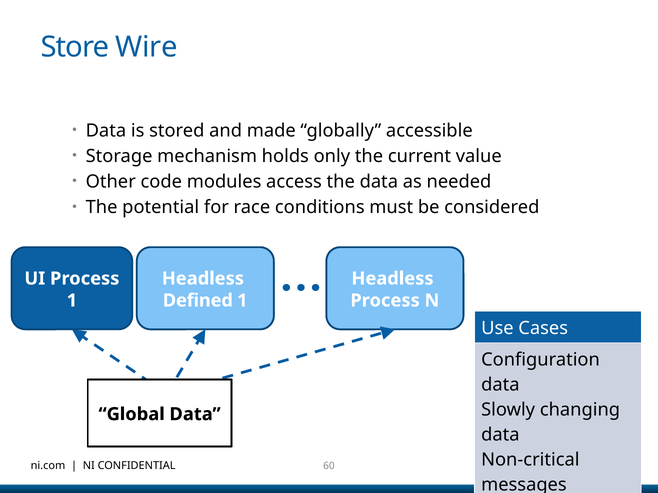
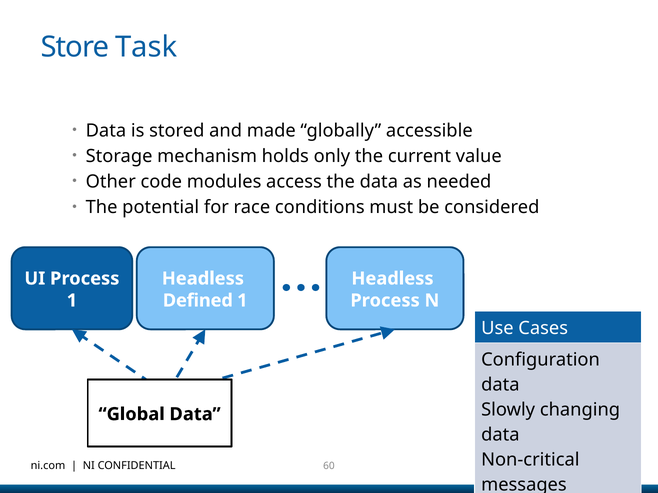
Wire: Wire -> Task
